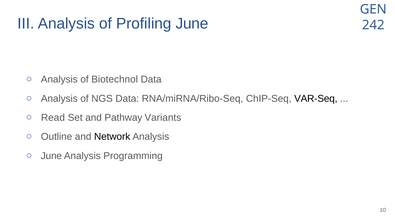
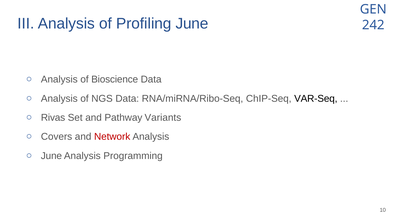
Biotechnol: Biotechnol -> Bioscience
Read: Read -> Rivas
Outline: Outline -> Covers
Network colour: black -> red
